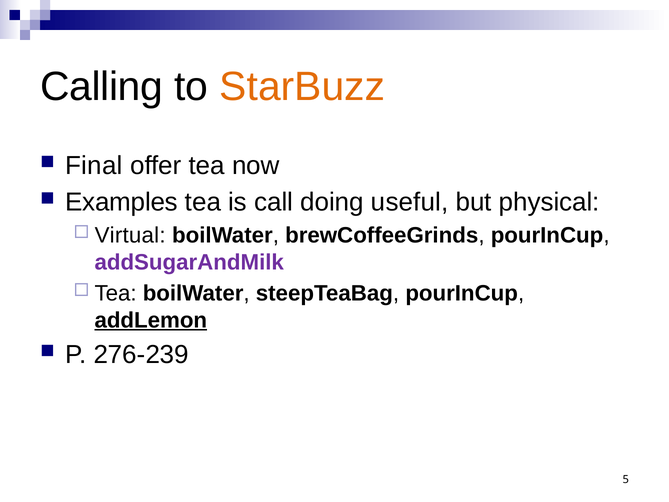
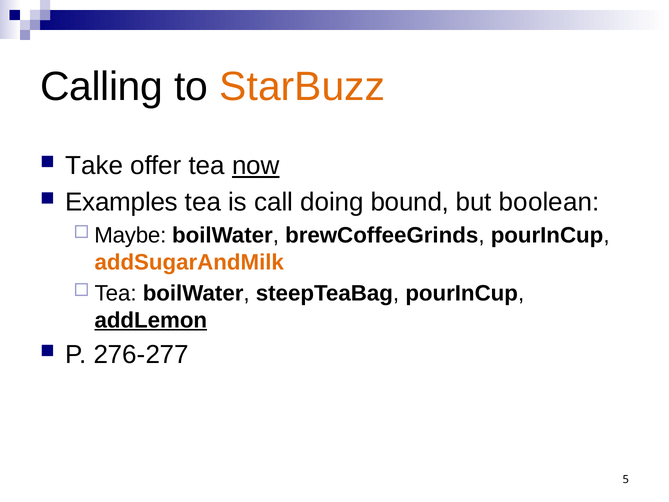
Final: Final -> Take
now underline: none -> present
useful: useful -> bound
physical: physical -> boolean
Virtual: Virtual -> Maybe
addSugarAndMilk colour: purple -> orange
276-239: 276-239 -> 276-277
